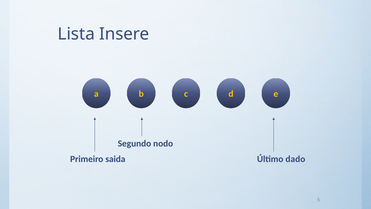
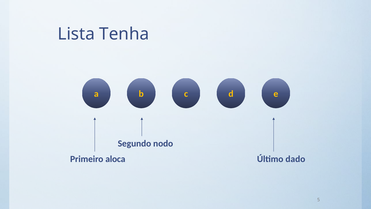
Insere: Insere -> Tenha
saida: saida -> aloca
